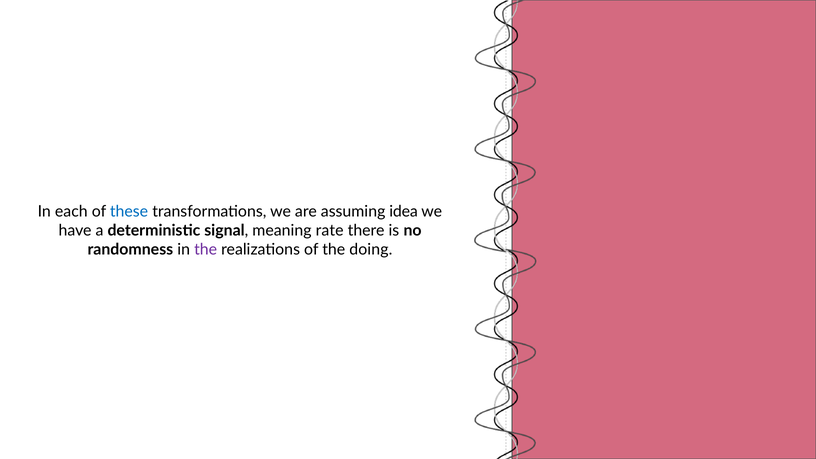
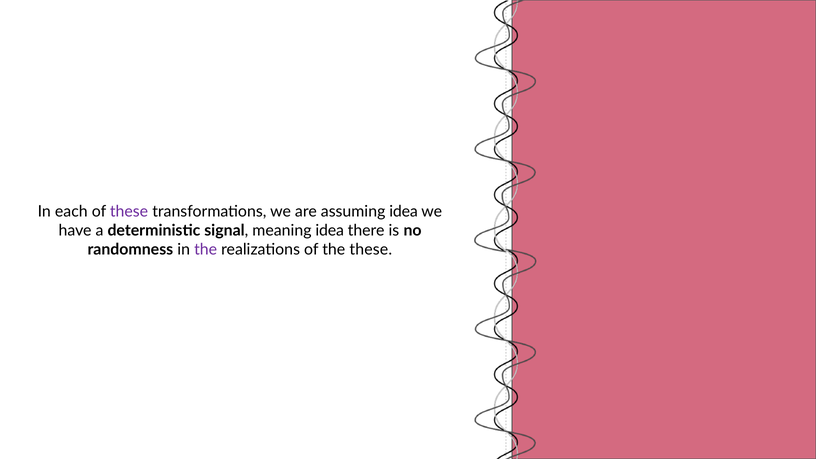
these at (129, 212) colour: blue -> purple
meaning rate: rate -> idea
the doing: doing -> these
